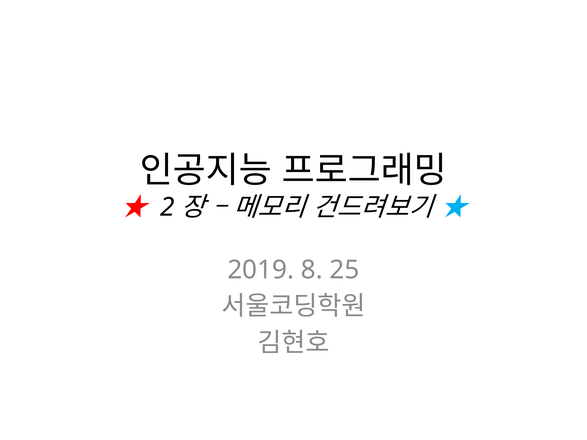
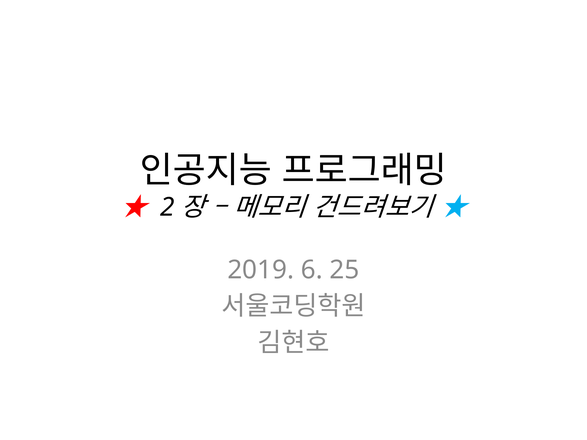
8: 8 -> 6
